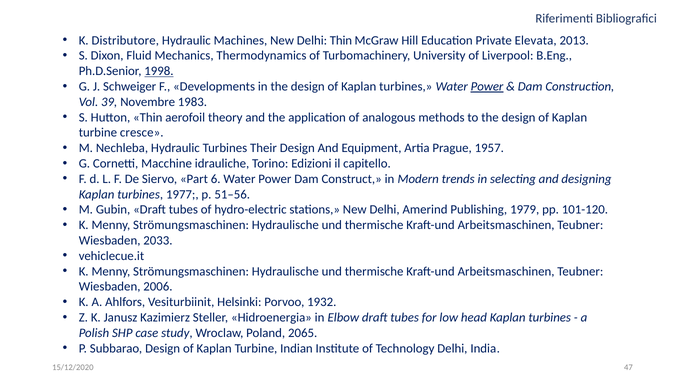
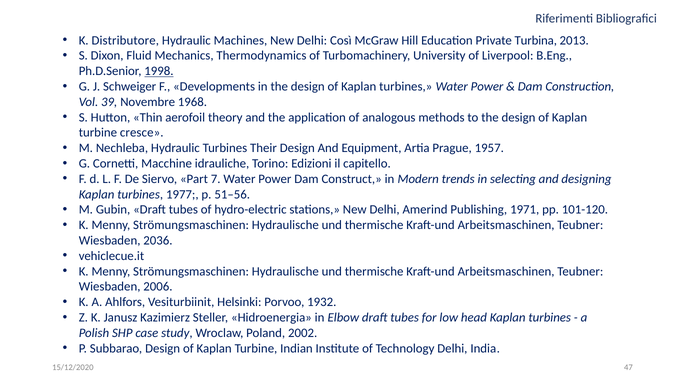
Delhi Thin: Thin -> Così
Elevata: Elevata -> Turbina
Power at (487, 87) underline: present -> none
1983: 1983 -> 1968
6: 6 -> 7
1979: 1979 -> 1971
2033: 2033 -> 2036
2065: 2065 -> 2002
